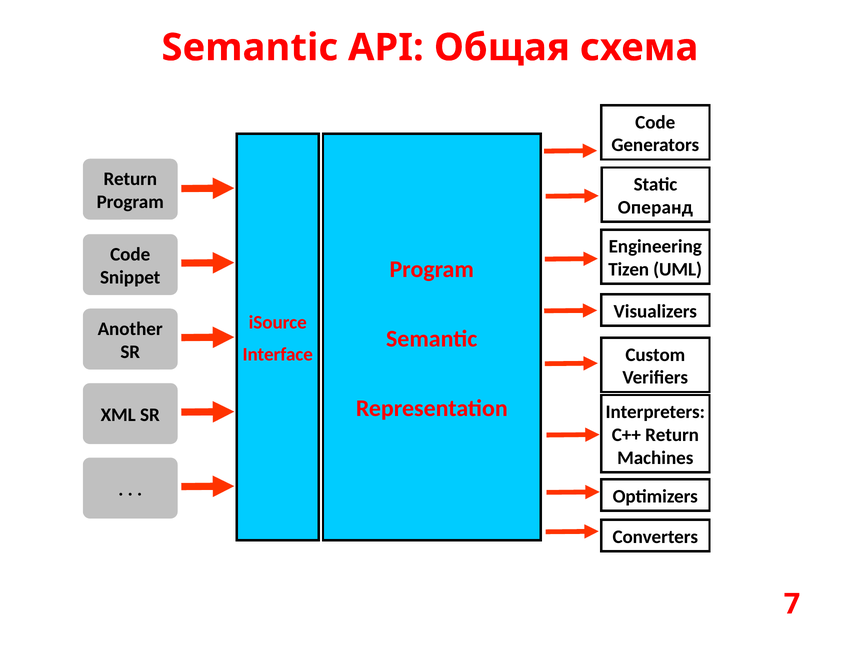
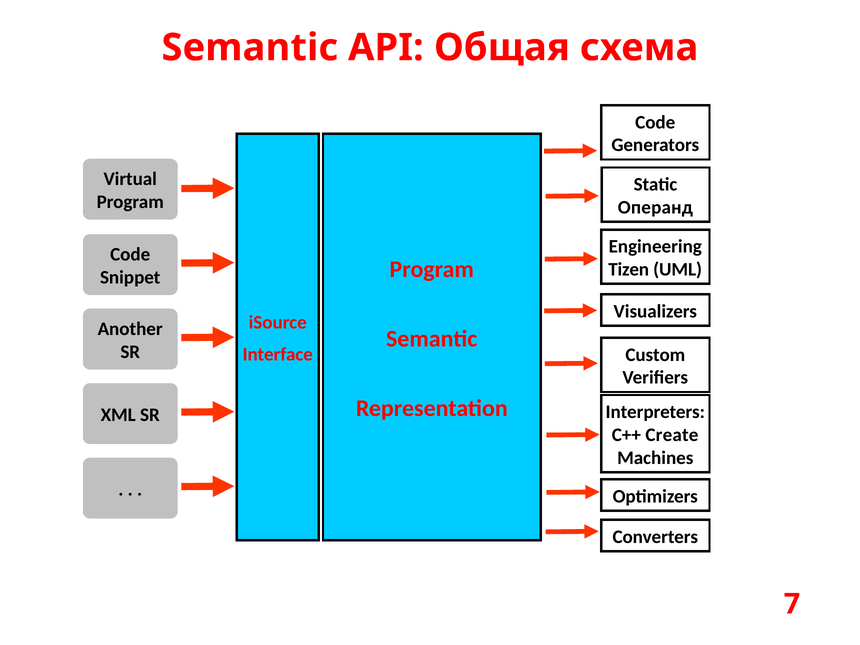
Return at (130, 179): Return -> Virtual
C++ Return: Return -> Create
